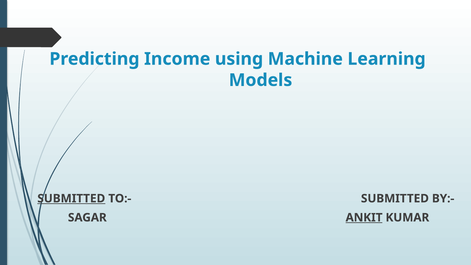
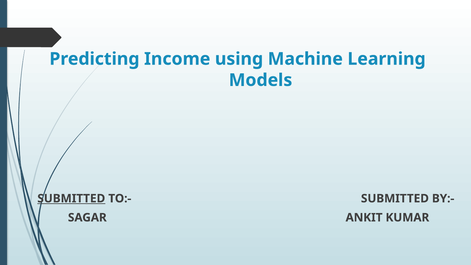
ANKIT underline: present -> none
